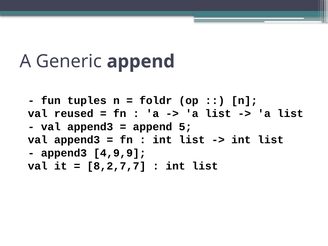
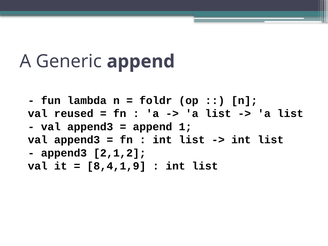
tuples: tuples -> lambda
5: 5 -> 1
4,9,9: 4,9,9 -> 2,1,2
8,2,7,7: 8,2,7,7 -> 8,4,1,9
